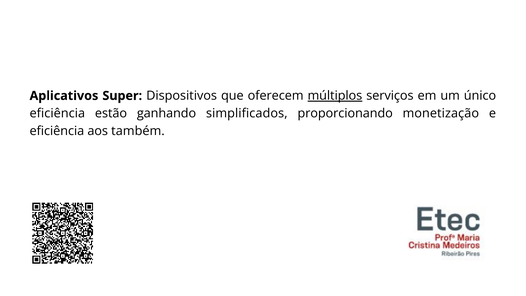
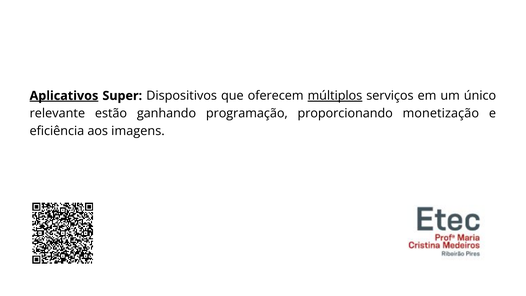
Aplicativos underline: none -> present
eficiência at (57, 113): eficiência -> relevante
simplificados: simplificados -> programação
também: também -> imagens
